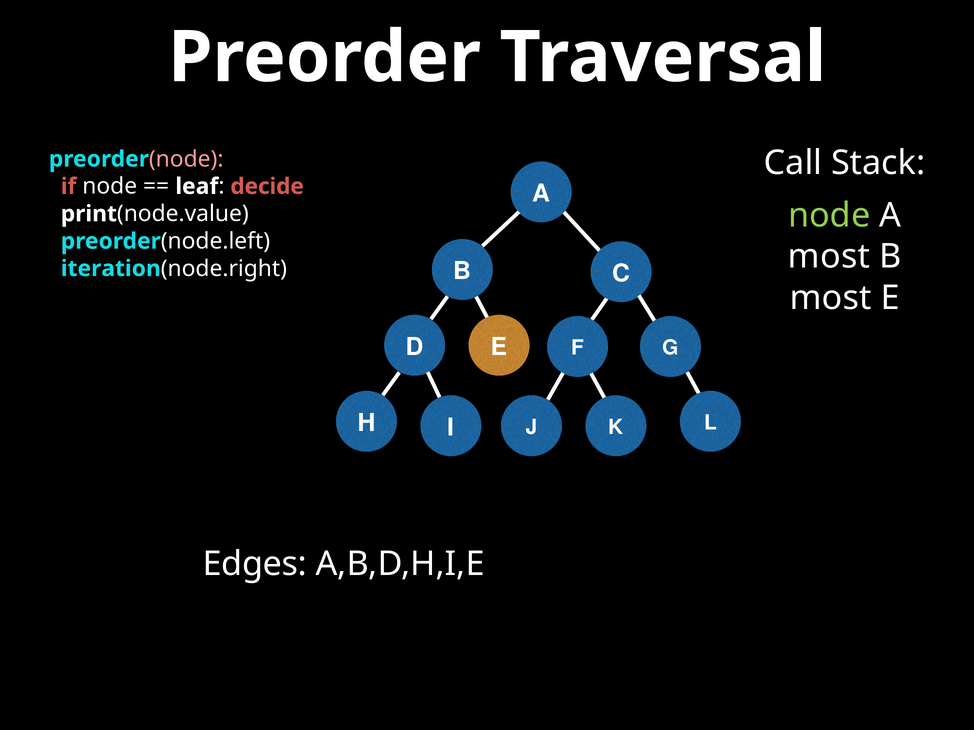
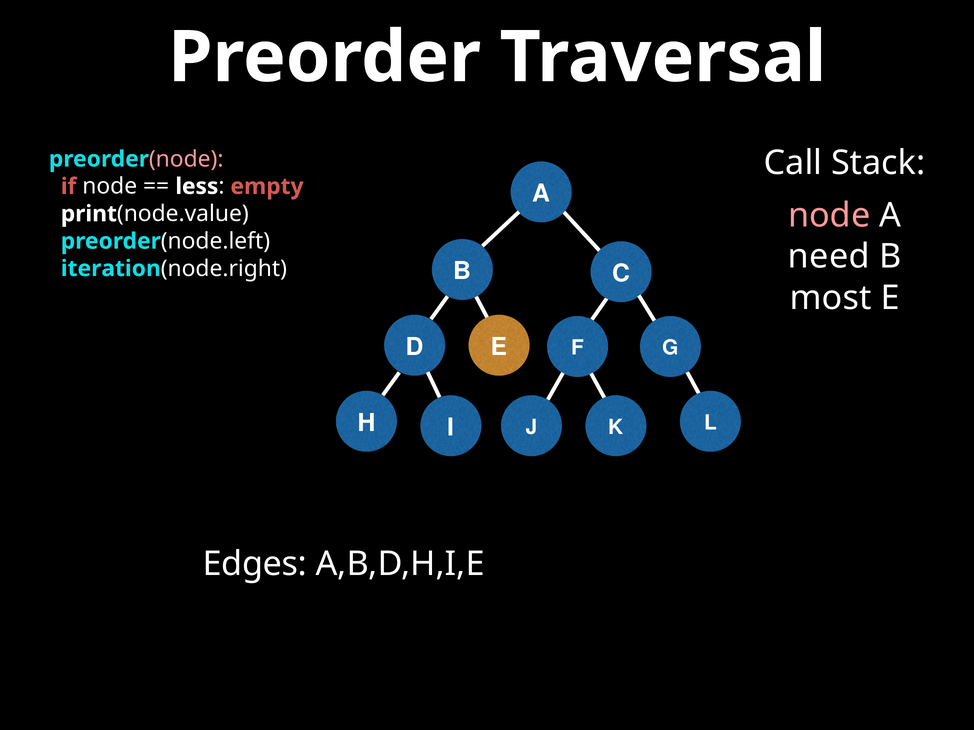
leaf: leaf -> less
decide: decide -> empty
node at (829, 216) colour: light green -> pink
most at (829, 257): most -> need
